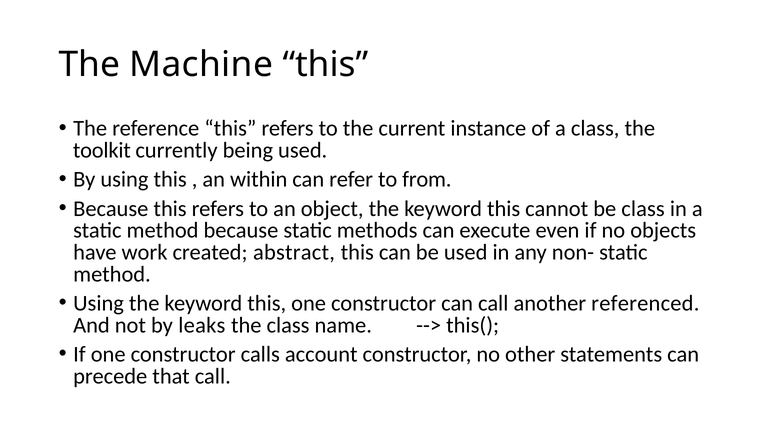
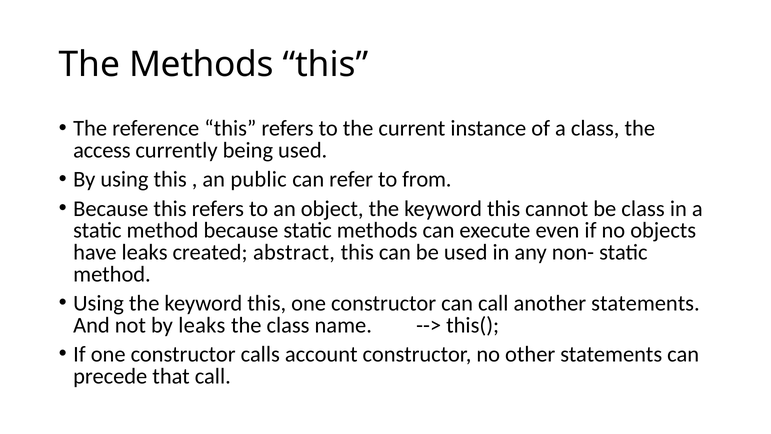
The Machine: Machine -> Methods
toolkit: toolkit -> access
within: within -> public
have work: work -> leaks
another referenced: referenced -> statements
